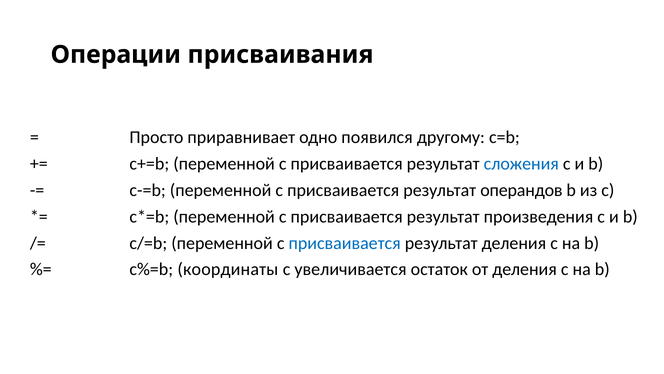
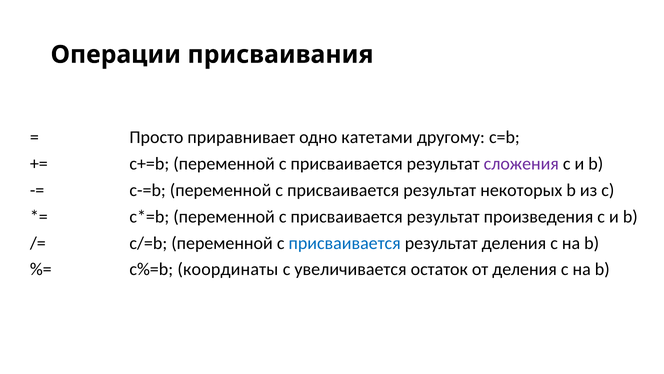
появился: появился -> катетами
сложения colour: blue -> purple
операндов: операндов -> некоторых
